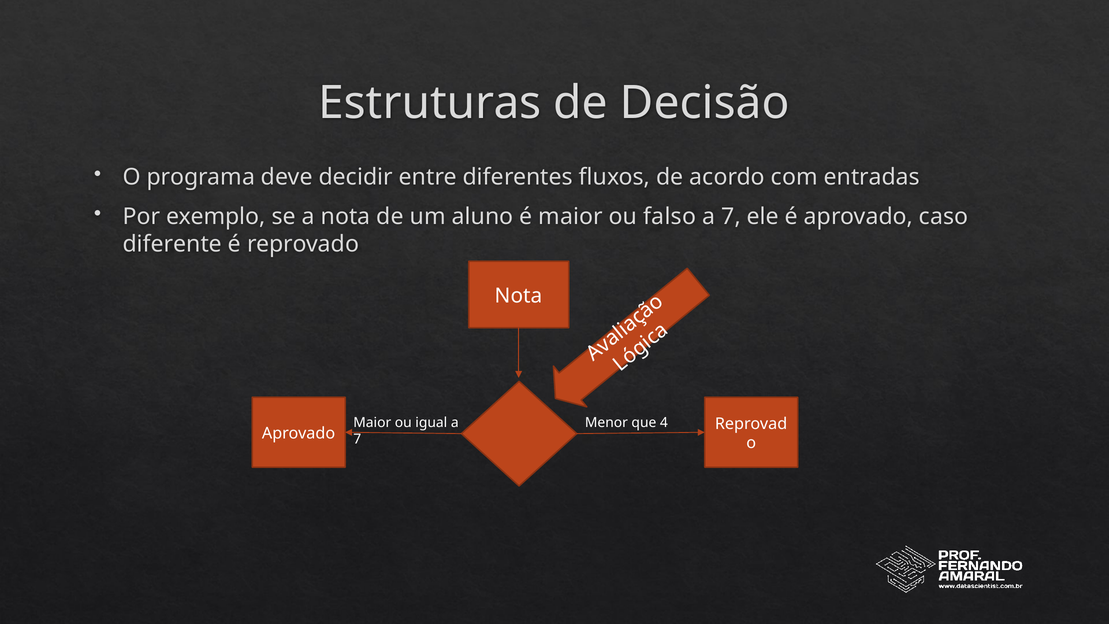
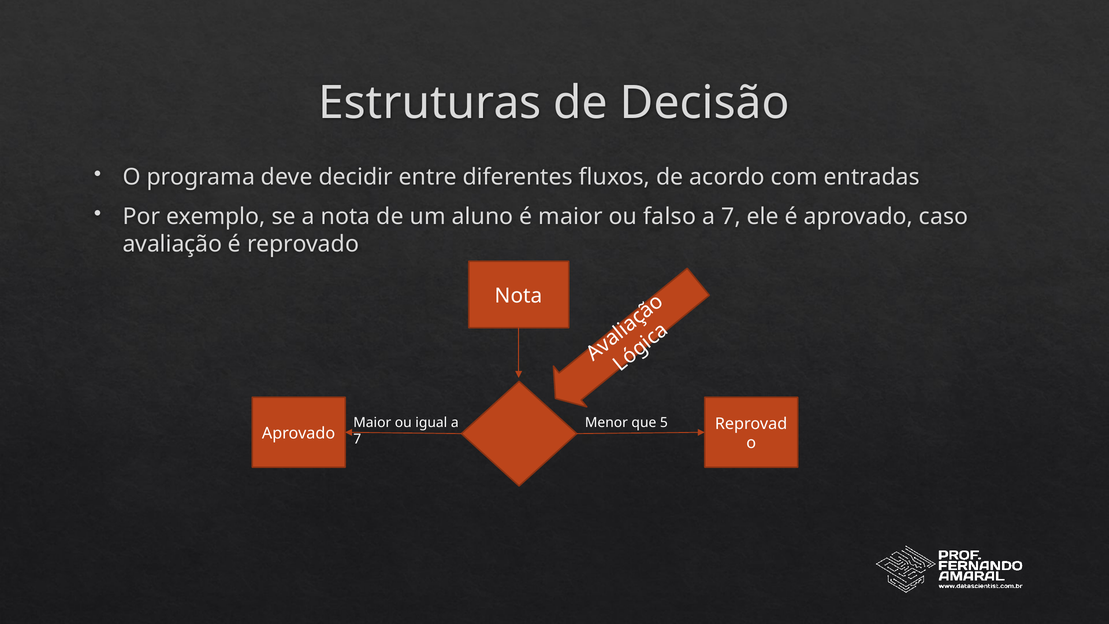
diferente: diferente -> avaliação
4: 4 -> 5
